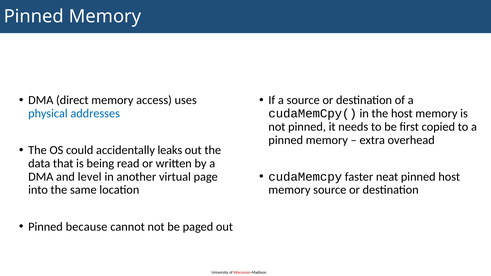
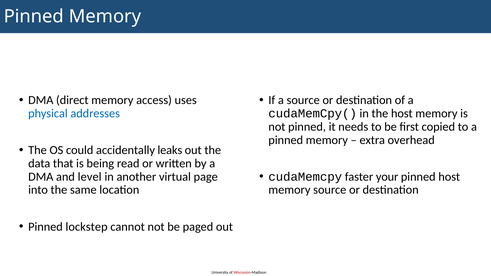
neat: neat -> your
because: because -> lockstep
